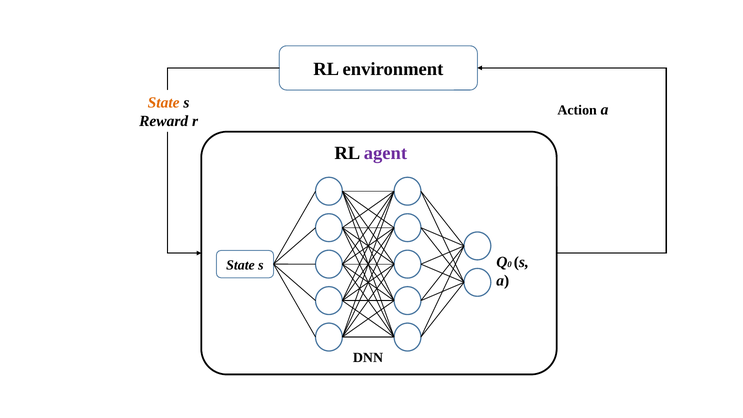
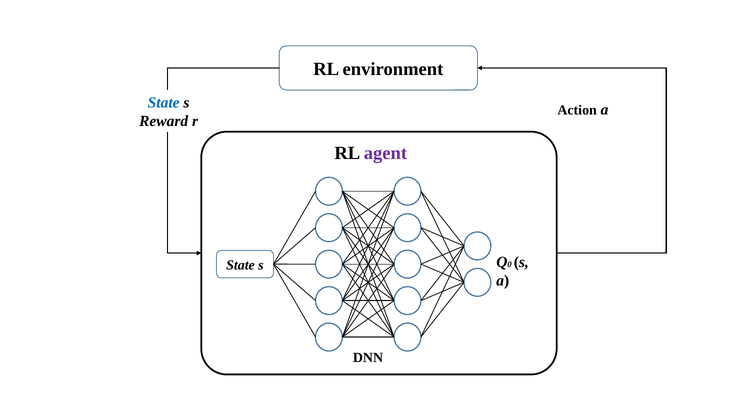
State at (164, 103) colour: orange -> blue
